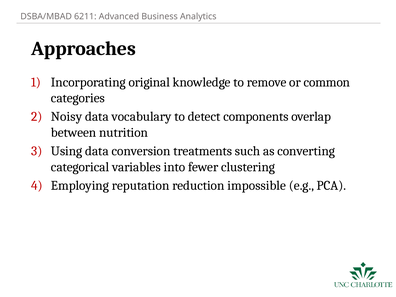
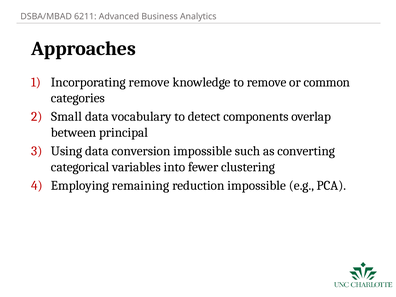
Incorporating original: original -> remove
Noisy: Noisy -> Small
nutrition: nutrition -> principal
conversion treatments: treatments -> impossible
reputation: reputation -> remaining
